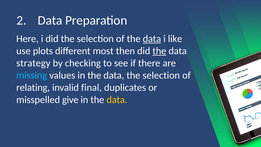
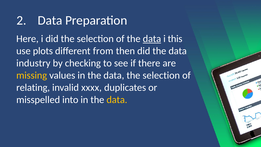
like: like -> this
most: most -> from
the at (159, 51) underline: present -> none
strategy: strategy -> industry
missing colour: light blue -> yellow
final: final -> xxxx
give: give -> into
